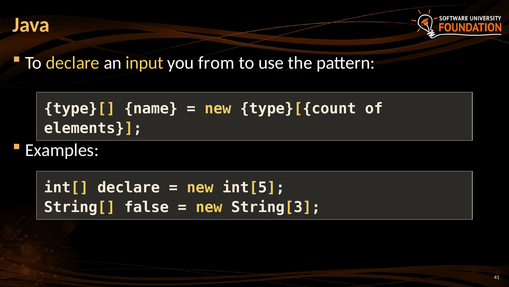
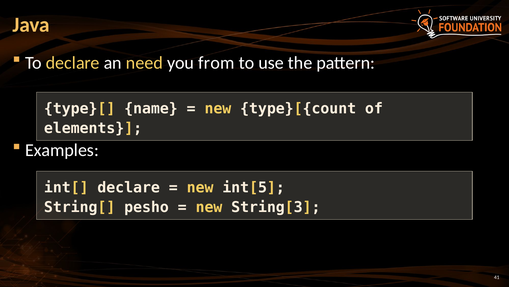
input: input -> need
false: false -> pesho
